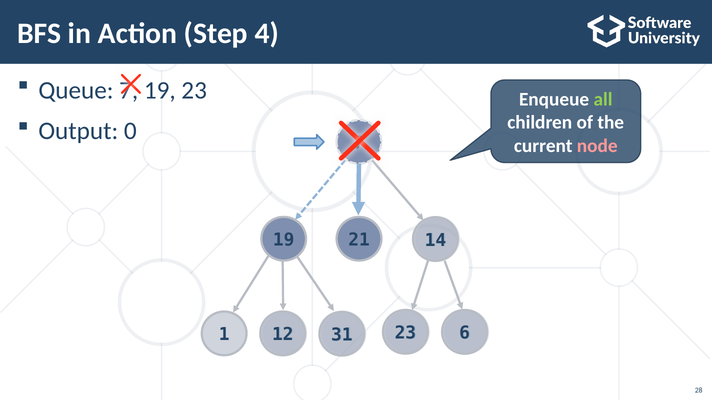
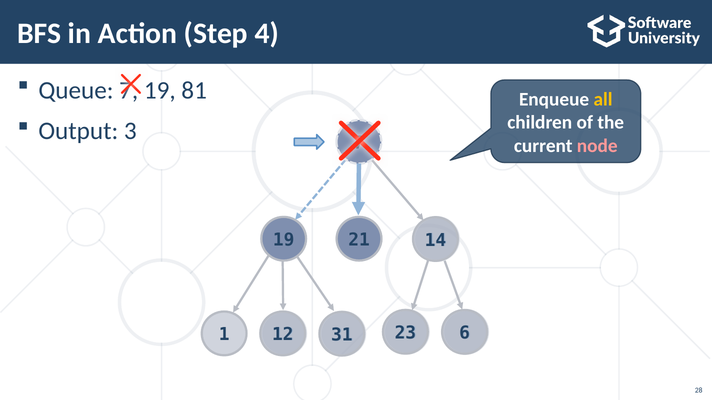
23 at (194, 90): 23 -> 81
all colour: light green -> yellow
0: 0 -> 3
